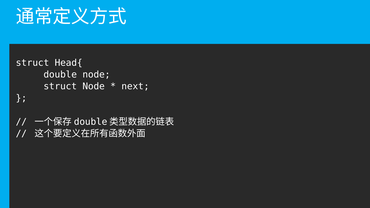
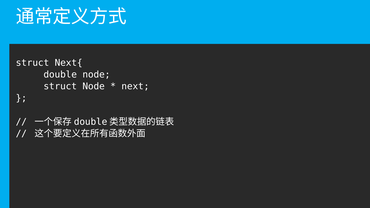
Head{: Head{ -> Next{
